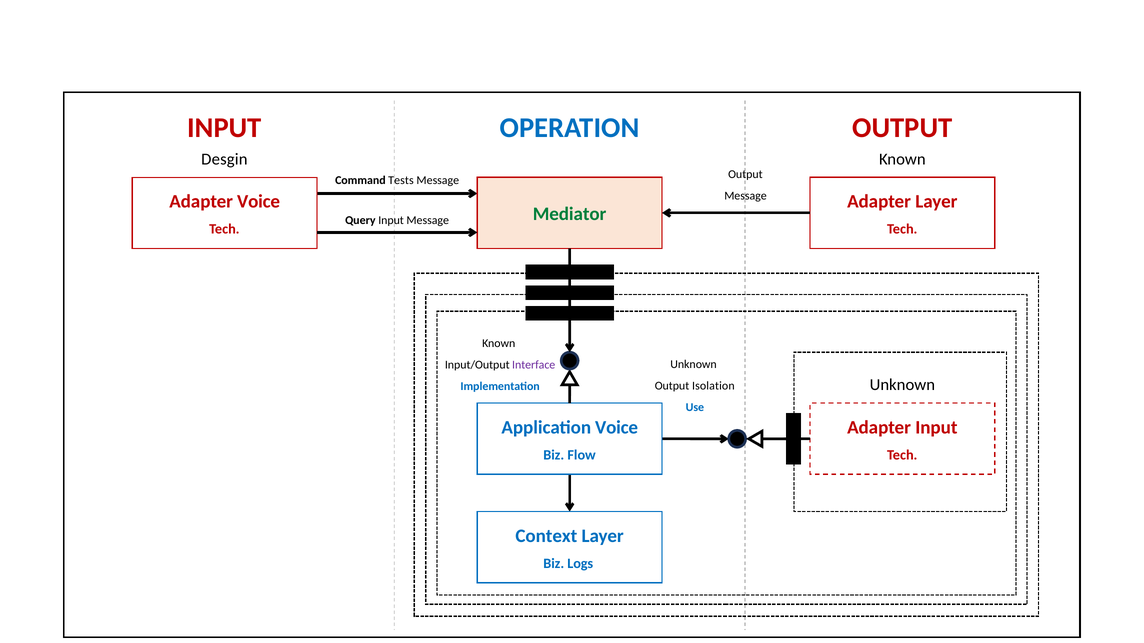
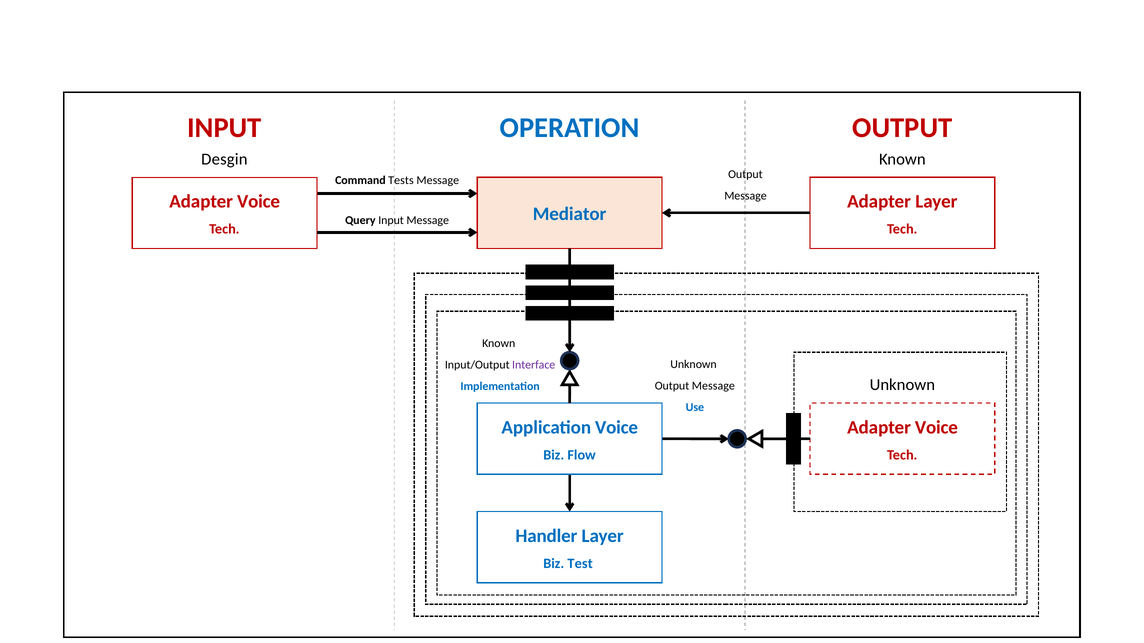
Mediator colour: green -> blue
Isolation at (713, 386): Isolation -> Message
Input at (936, 428): Input -> Voice
Context: Context -> Handler
Logs: Logs -> Test
